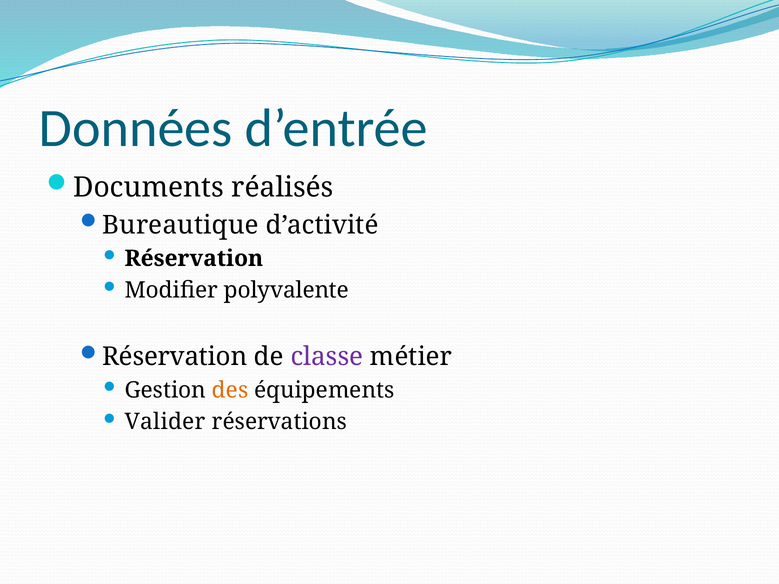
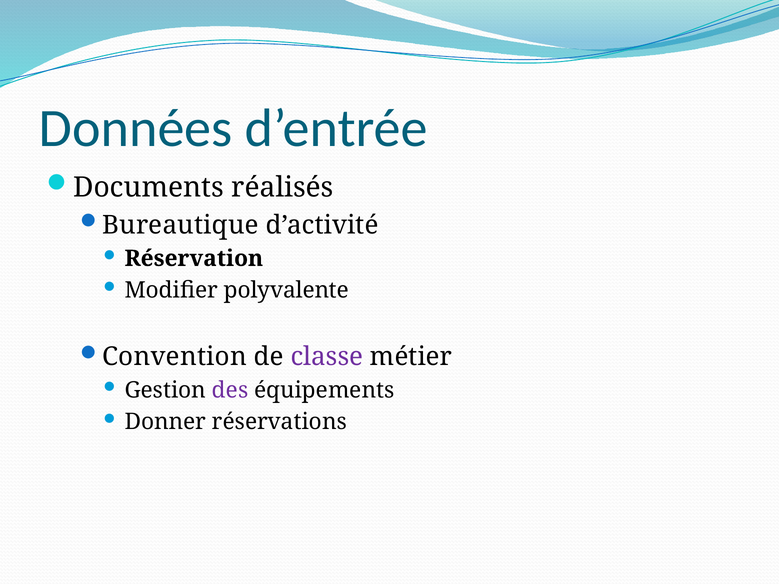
Réservation at (175, 357): Réservation -> Convention
des colour: orange -> purple
Valider: Valider -> Donner
